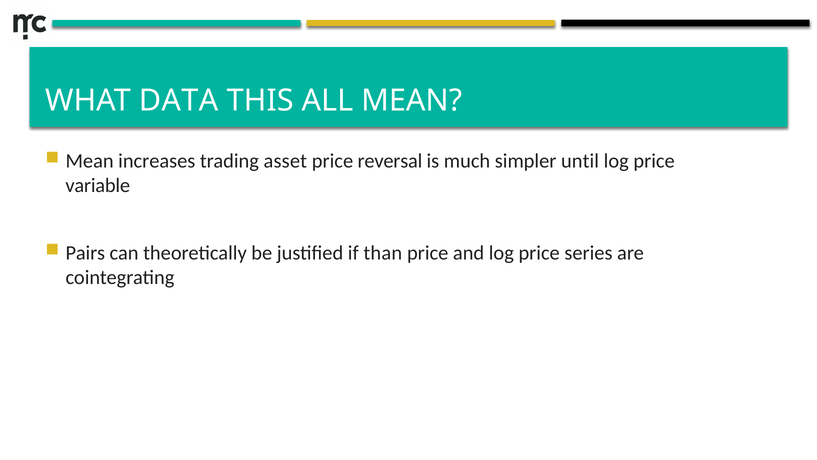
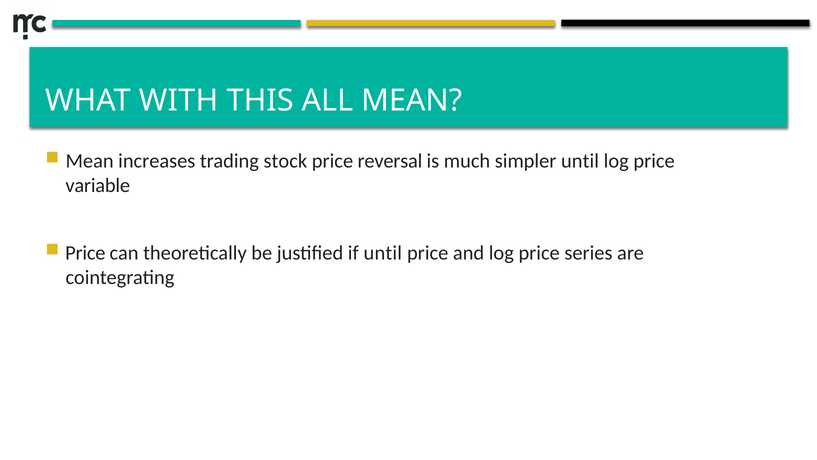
DATA: DATA -> WITH
asset: asset -> stock
Pairs at (85, 253): Pairs -> Price
if than: than -> until
